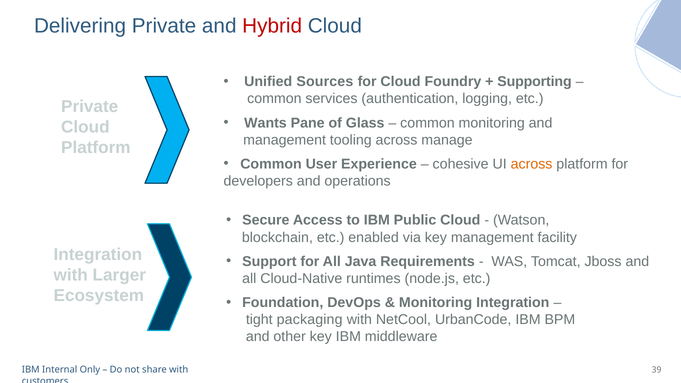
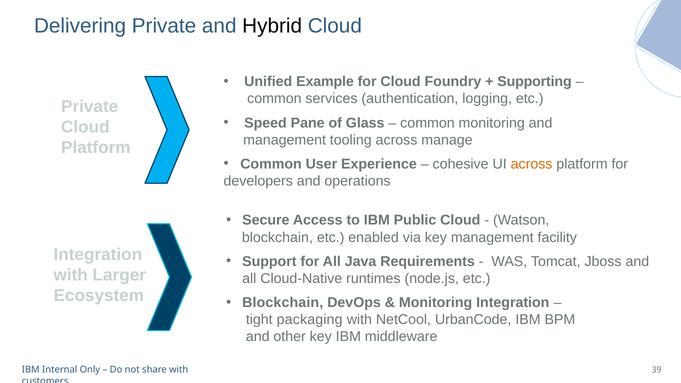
Hybrid colour: red -> black
Sources: Sources -> Example
Wants: Wants -> Speed
Foundation at (283, 303): Foundation -> Blockchain
